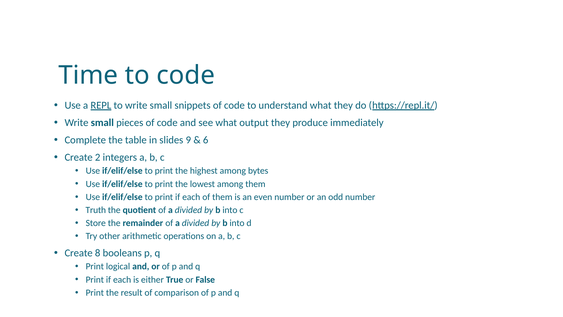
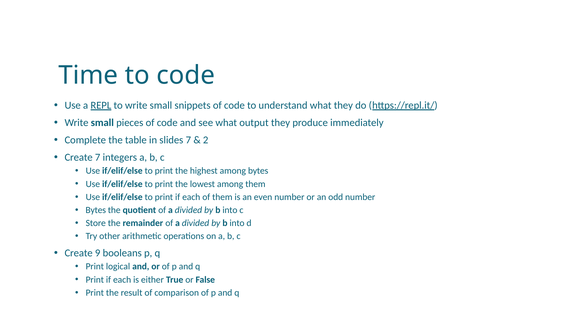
slides 9: 9 -> 7
6: 6 -> 2
Create 2: 2 -> 7
Truth at (96, 210): Truth -> Bytes
8: 8 -> 9
